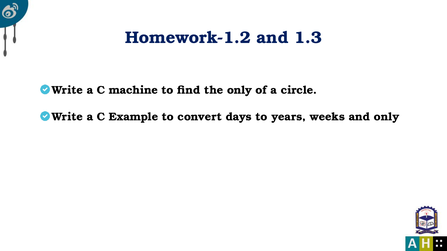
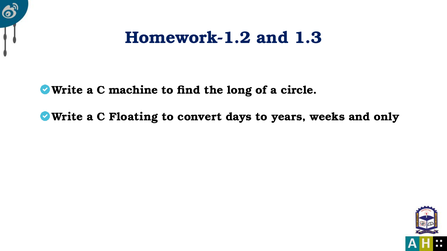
the only: only -> long
Example: Example -> Floating
